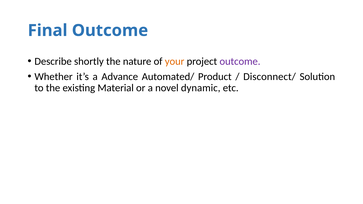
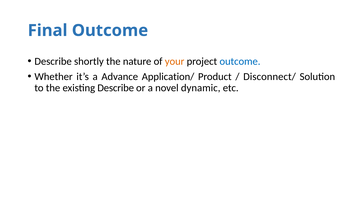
outcome at (240, 61) colour: purple -> blue
Automated/: Automated/ -> Application/
existing Material: Material -> Describe
